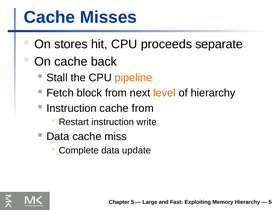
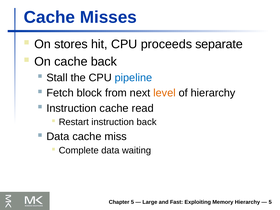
pipeline colour: orange -> blue
cache from: from -> read
instruction write: write -> back
update: update -> waiting
